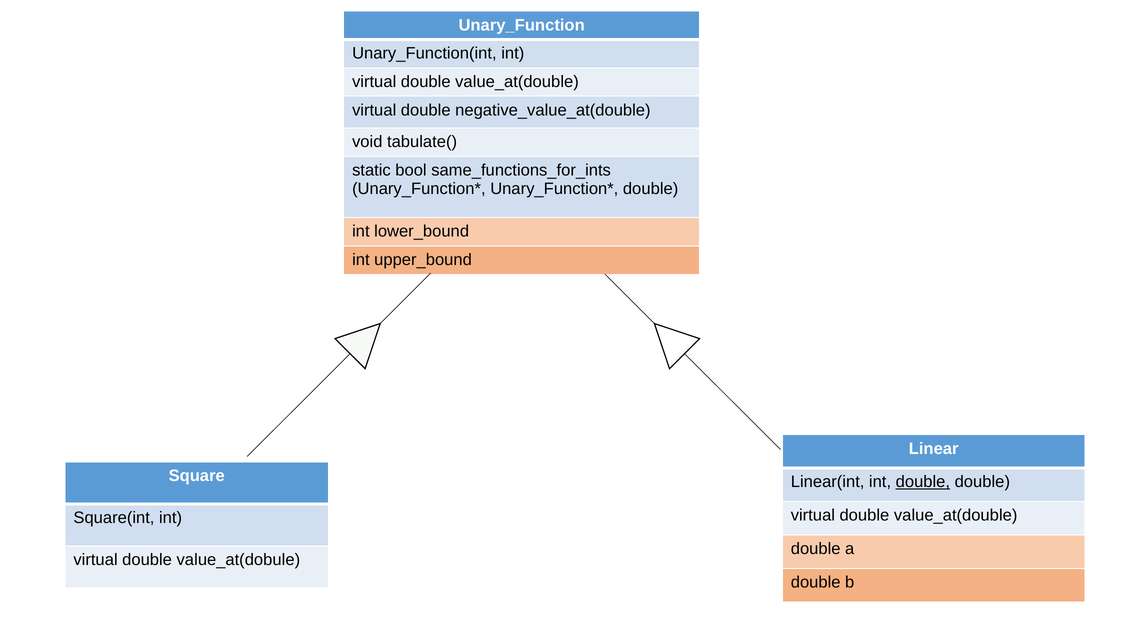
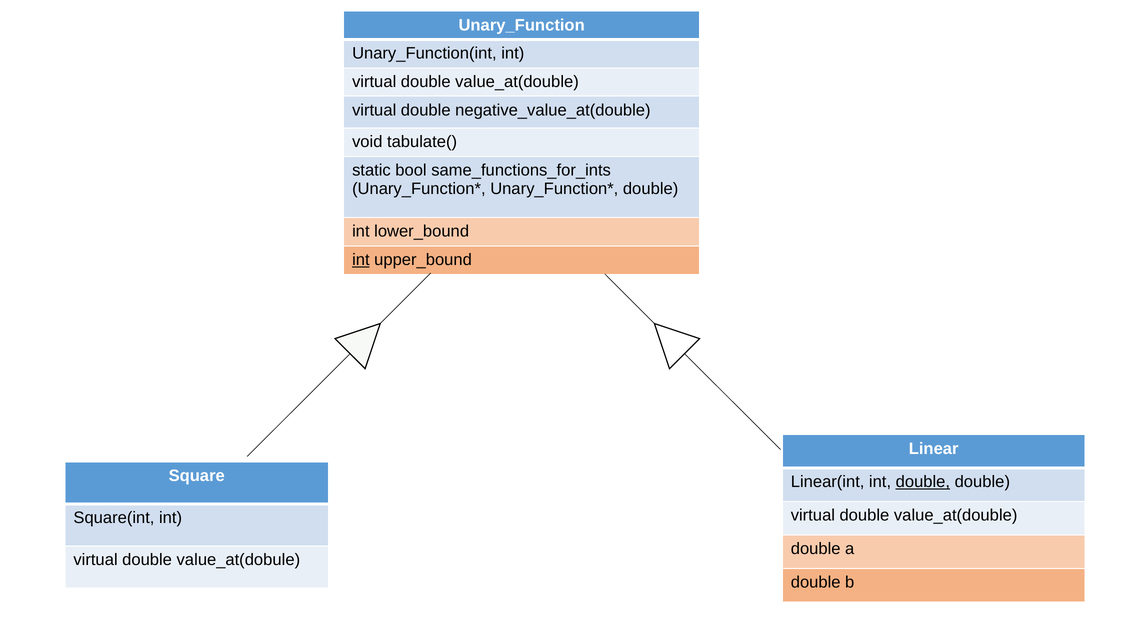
int at (361, 260) underline: none -> present
